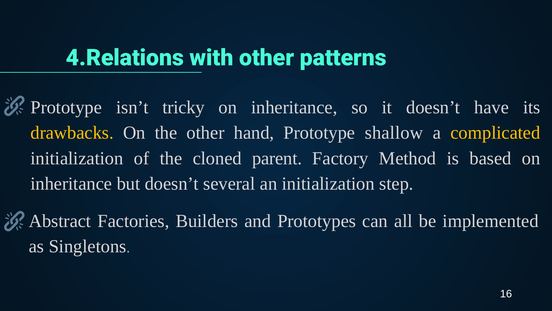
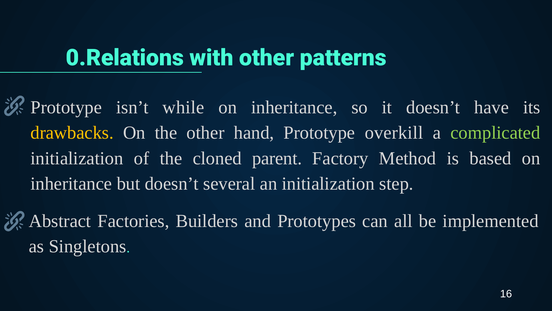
4.Relations: 4.Relations -> 0.Relations
tricky: tricky -> while
shallow: shallow -> overkill
complicated colour: yellow -> light green
